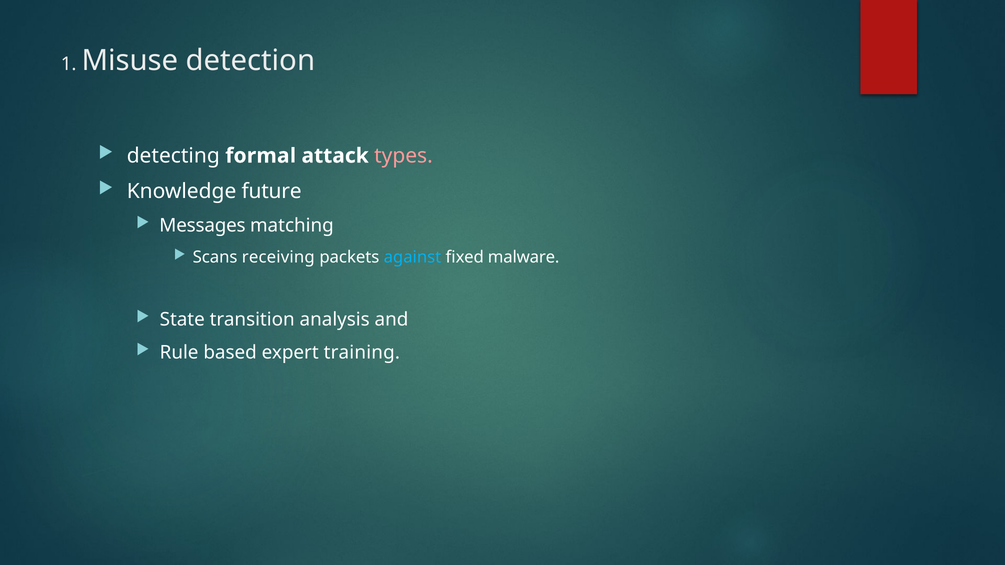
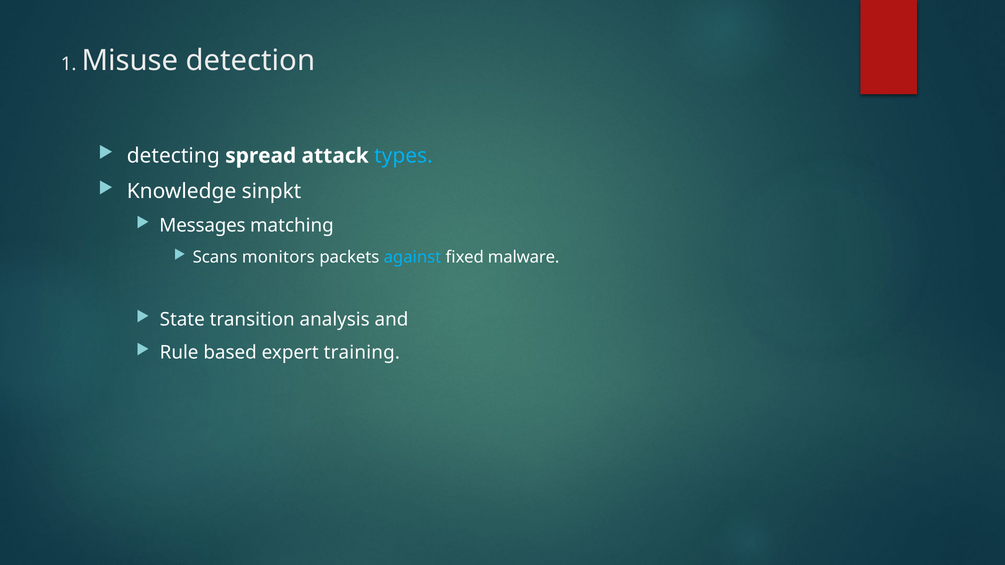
formal: formal -> spread
types colour: pink -> light blue
future: future -> sinpkt
receiving: receiving -> monitors
